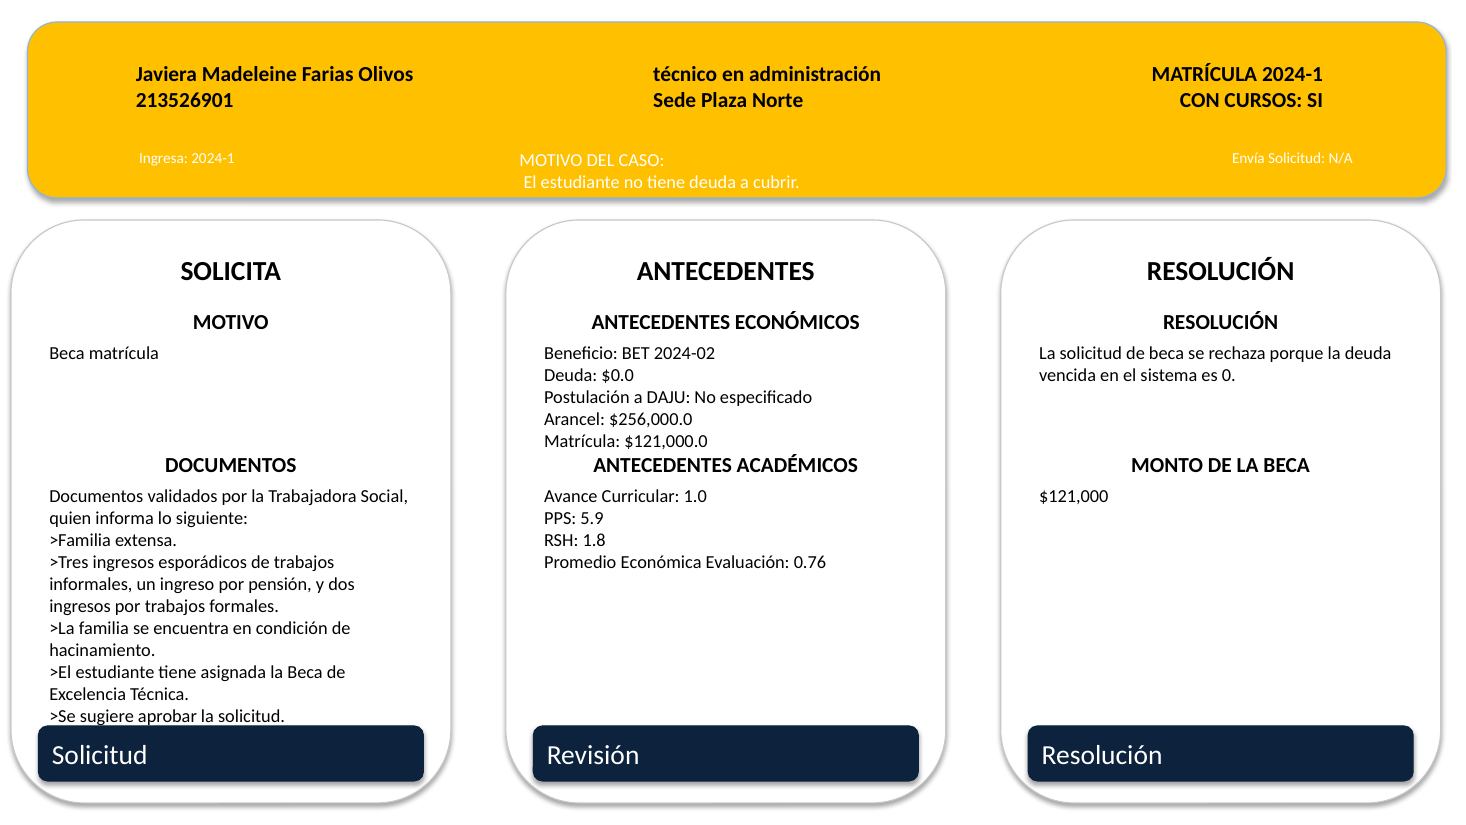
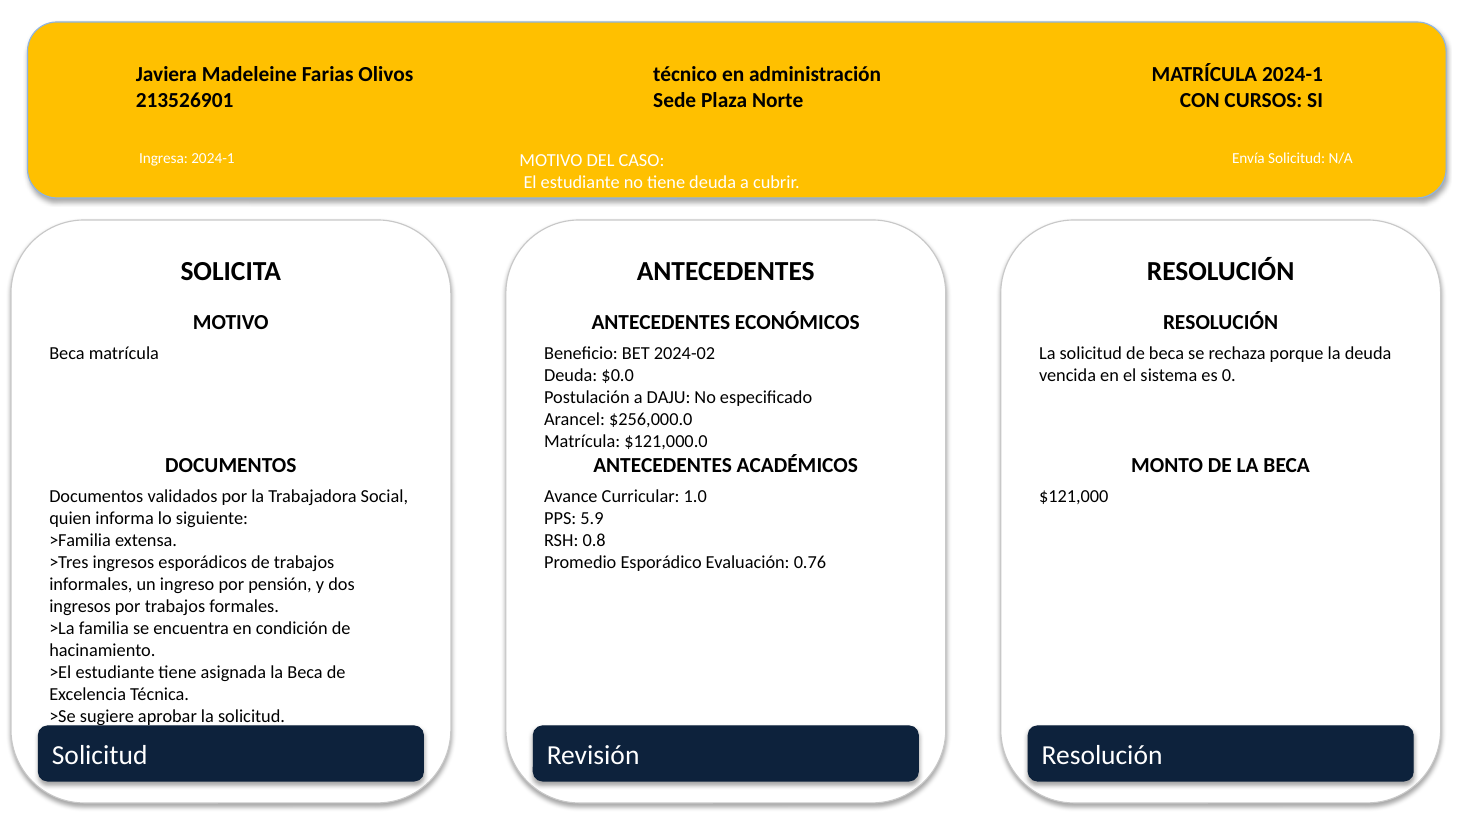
1.8: 1.8 -> 0.8
Económica: Económica -> Esporádico
